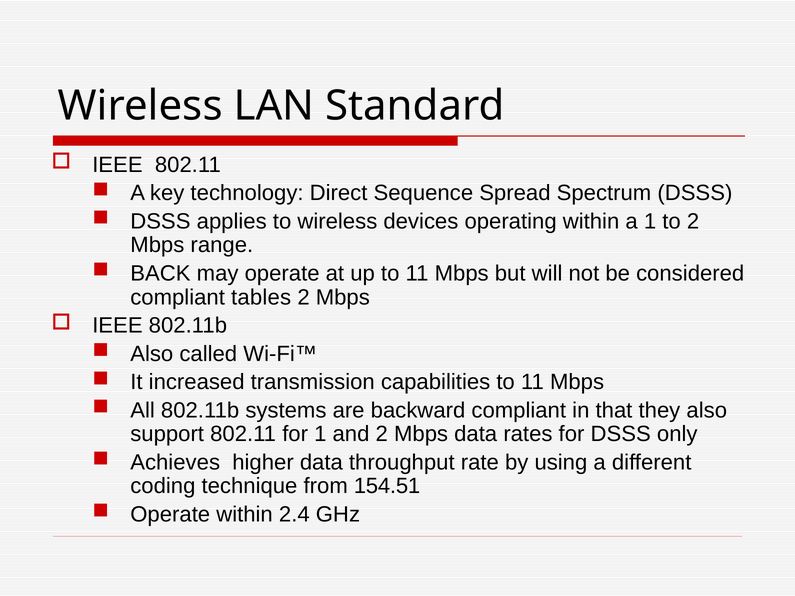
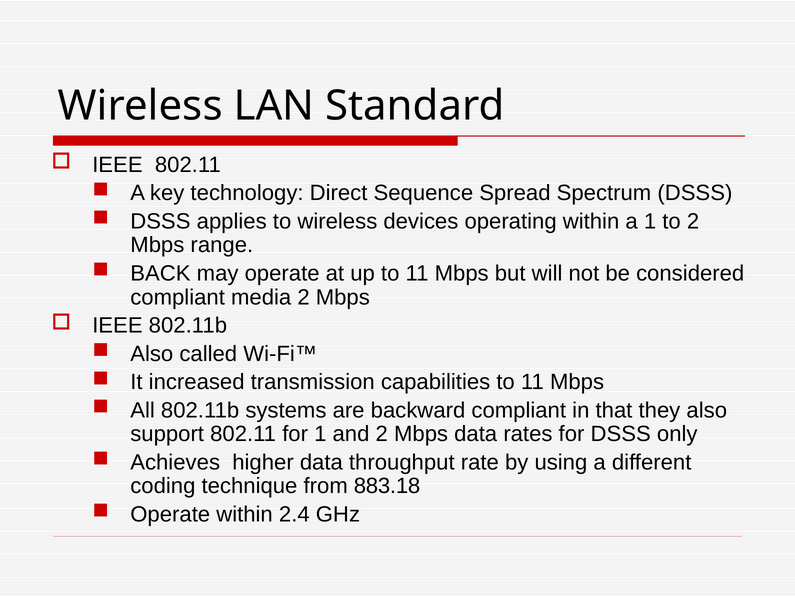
tables: tables -> media
154.51: 154.51 -> 883.18
